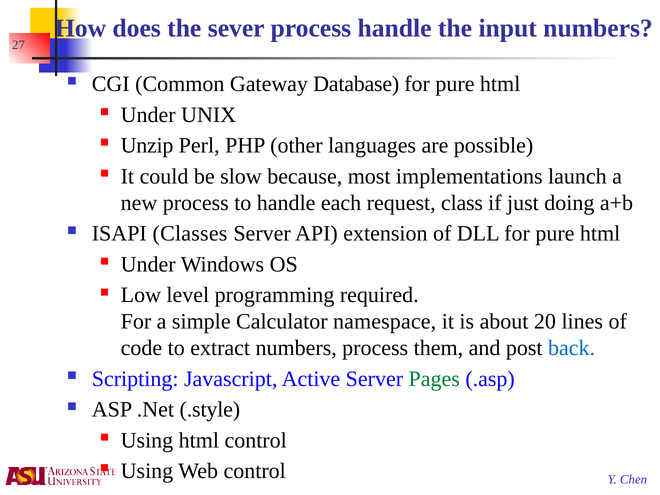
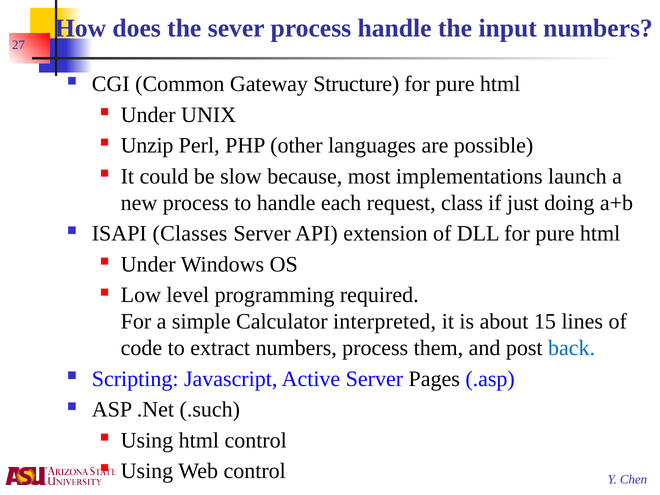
Database: Database -> Structure
namespace: namespace -> interpreted
20: 20 -> 15
Pages colour: green -> black
.style: .style -> .such
